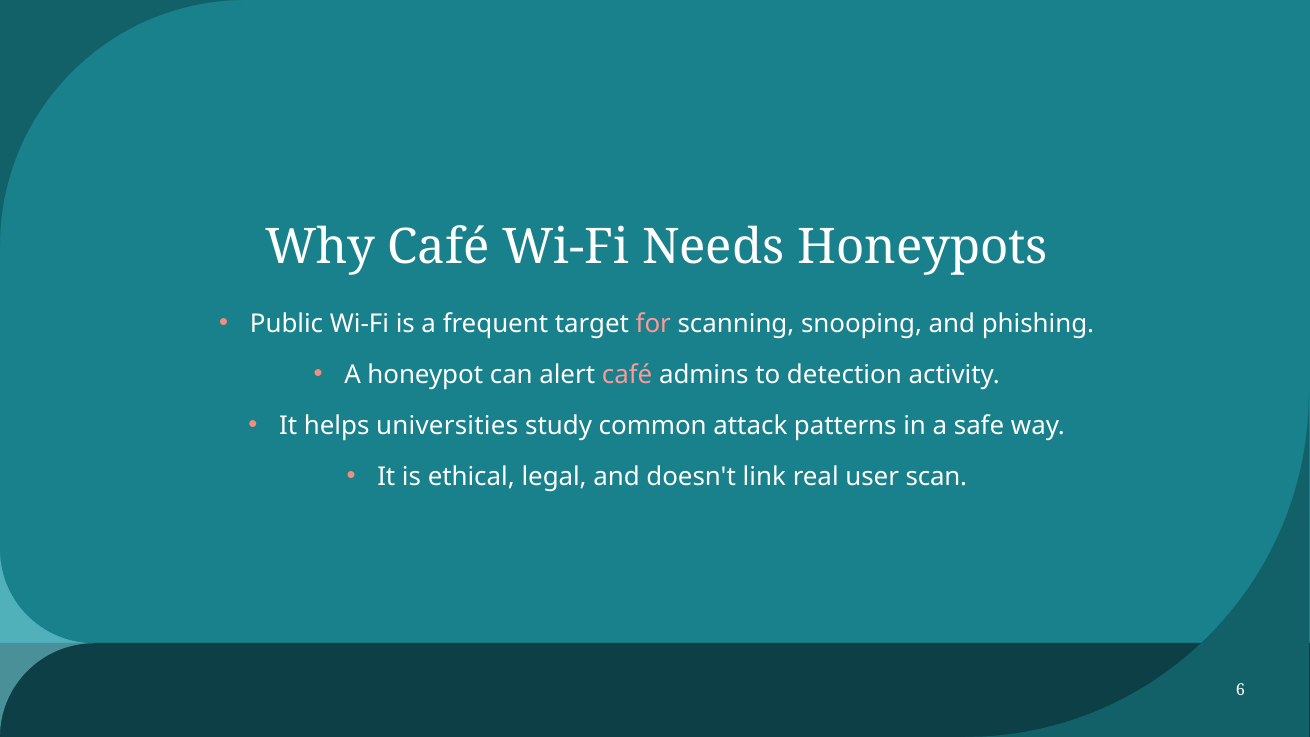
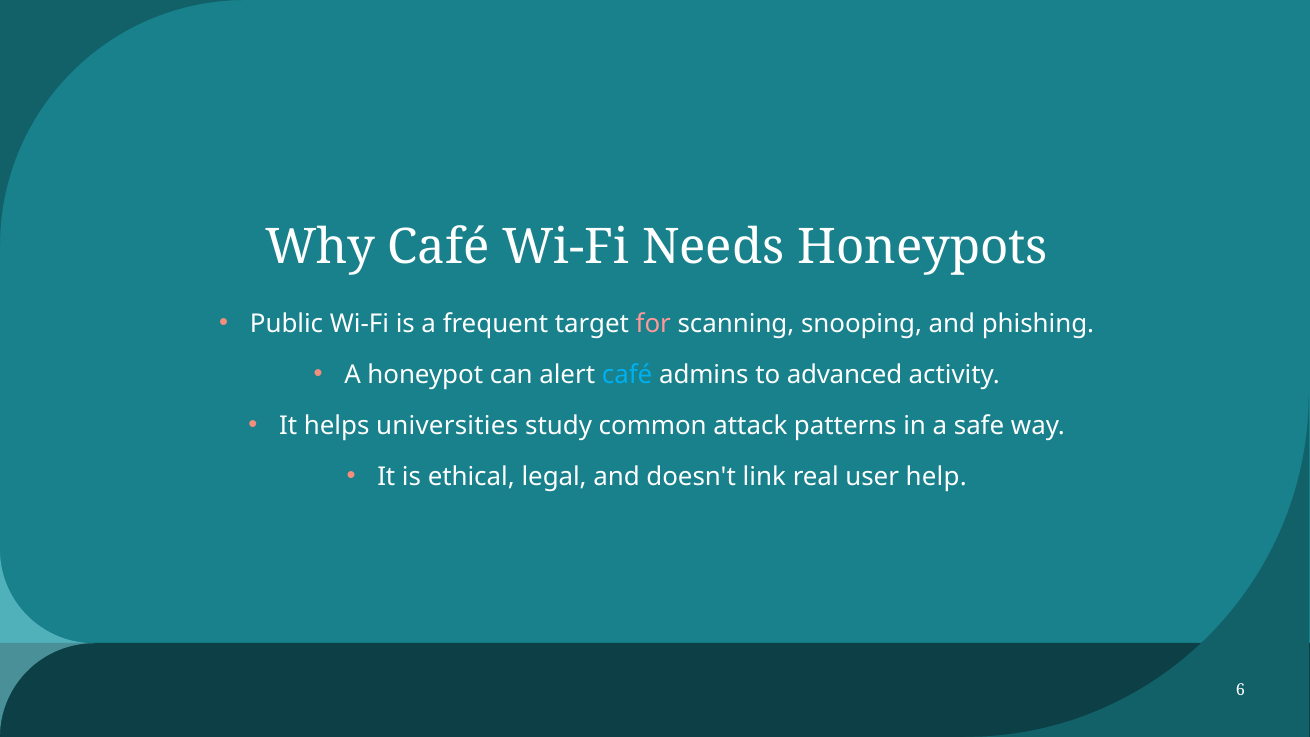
café at (627, 375) colour: pink -> light blue
detection: detection -> advanced
scan: scan -> help
